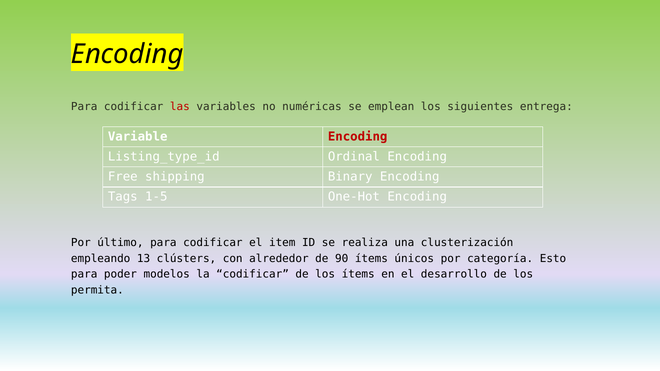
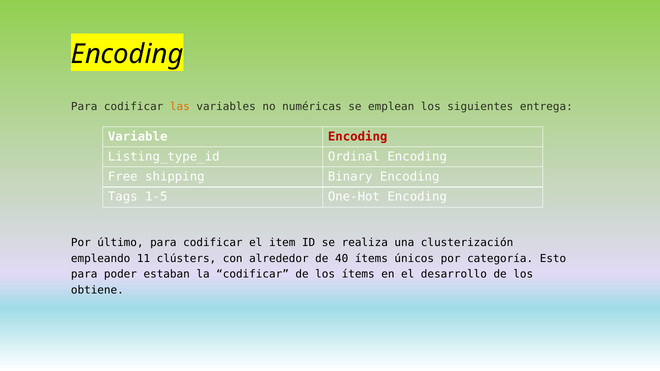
las colour: red -> orange
13: 13 -> 11
90: 90 -> 40
modelos: modelos -> estaban
permita: permita -> obtiene
